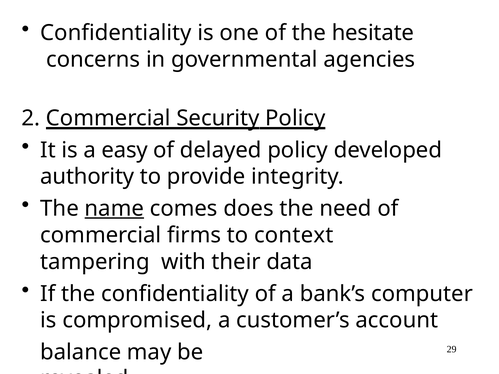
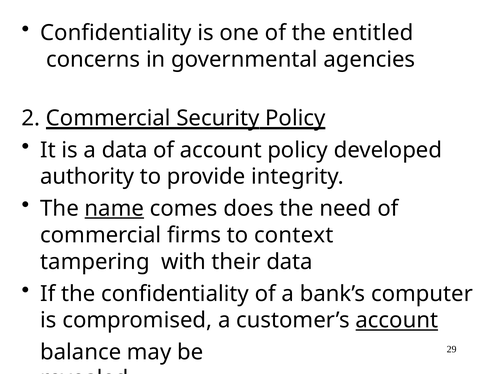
hesitate: hesitate -> entitled
a easy: easy -> data
of delayed: delayed -> account
account at (397, 321) underline: none -> present
